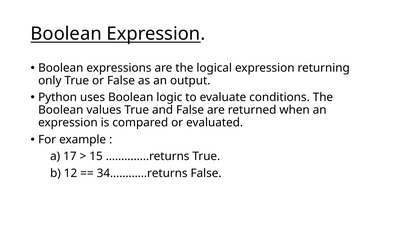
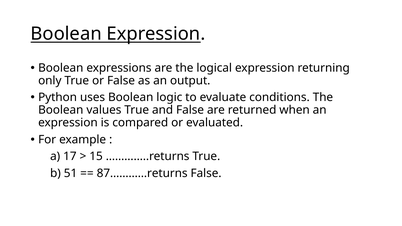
12: 12 -> 51
34…………returns: 34…………returns -> 87…………returns
